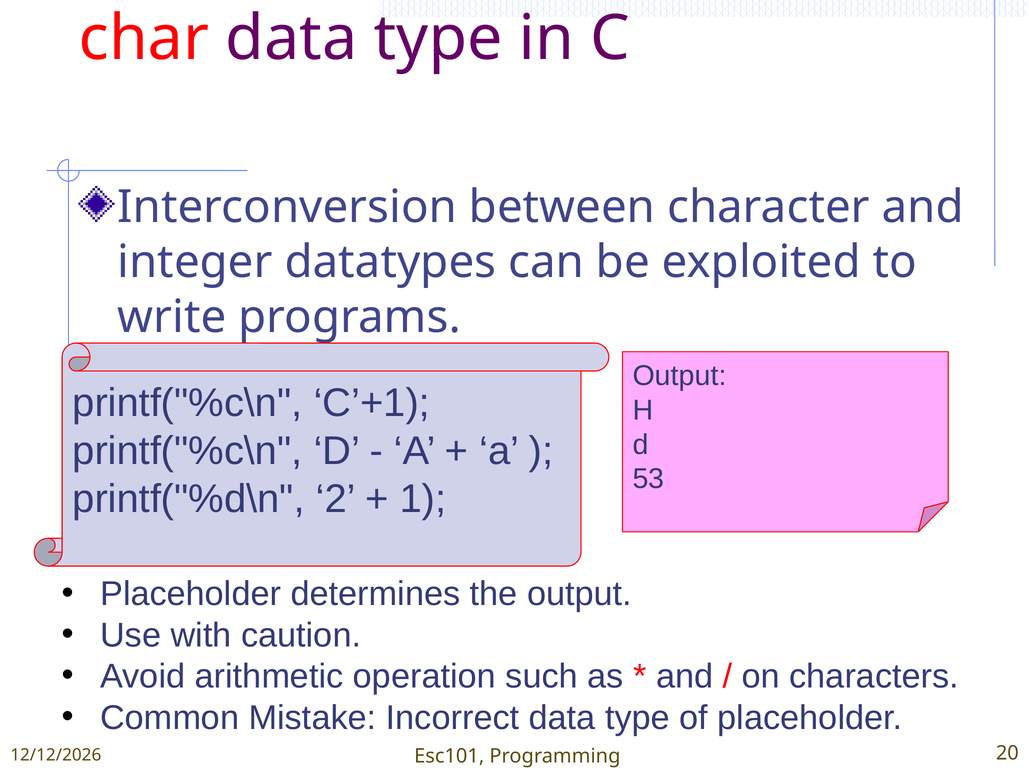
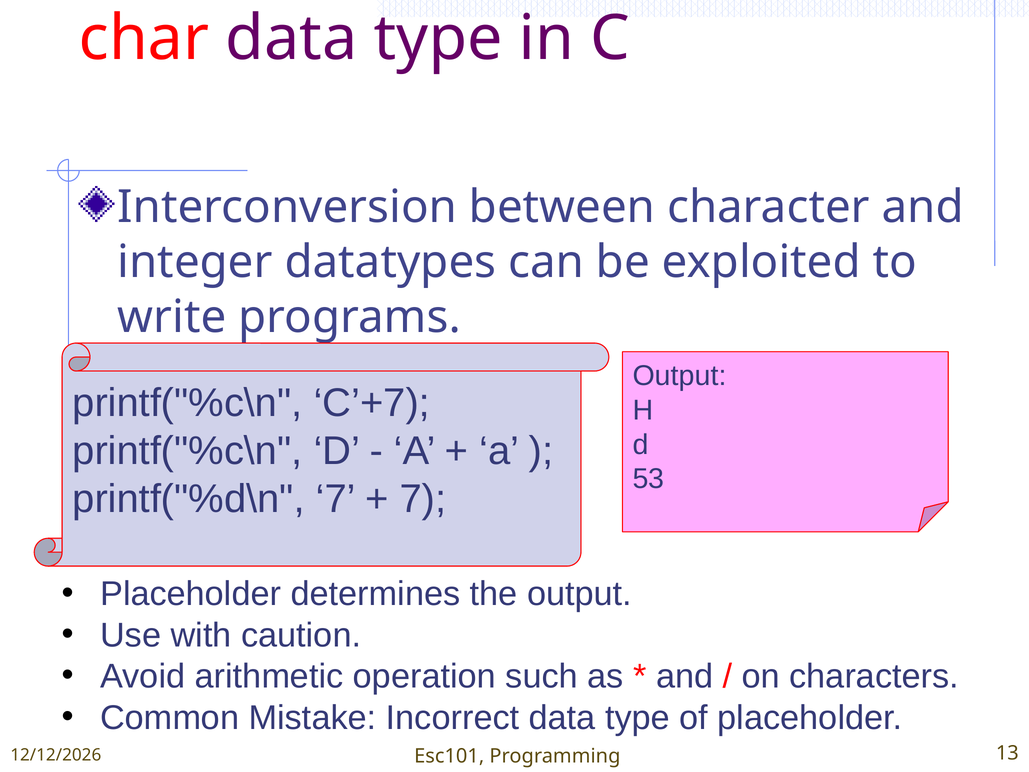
C’+1: C’+1 -> C’+7
printf("%d\n 2: 2 -> 7
1 at (423, 499): 1 -> 7
20: 20 -> 13
